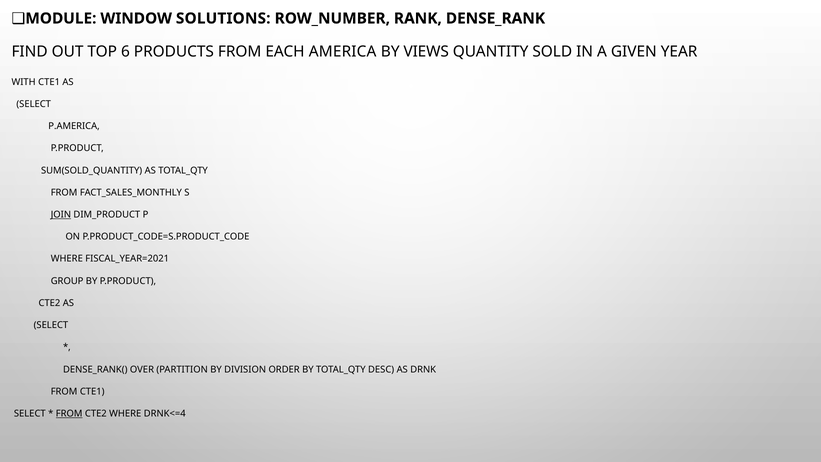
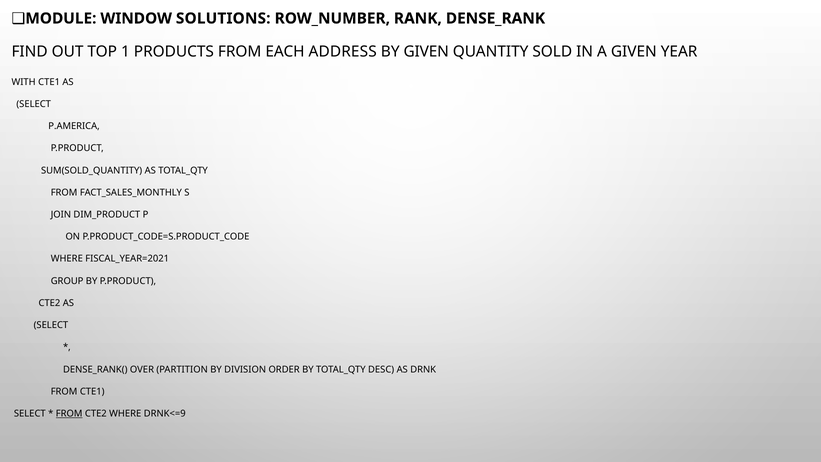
6: 6 -> 1
AMERICA: AMERICA -> ADDRESS
BY VIEWS: VIEWS -> GIVEN
JOIN underline: present -> none
DRNK<=4: DRNK<=4 -> DRNK<=9
